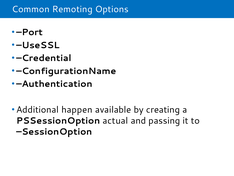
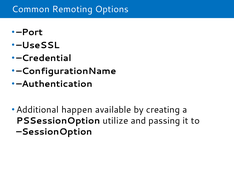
actual: actual -> utilize
